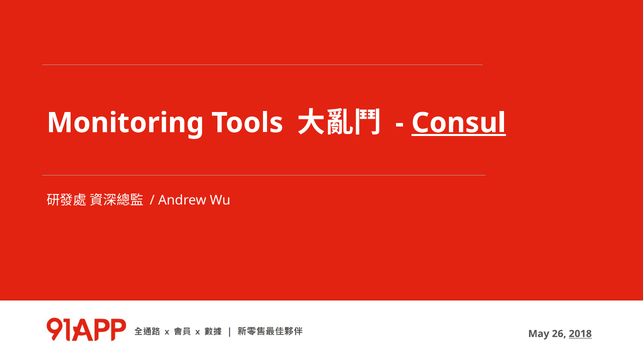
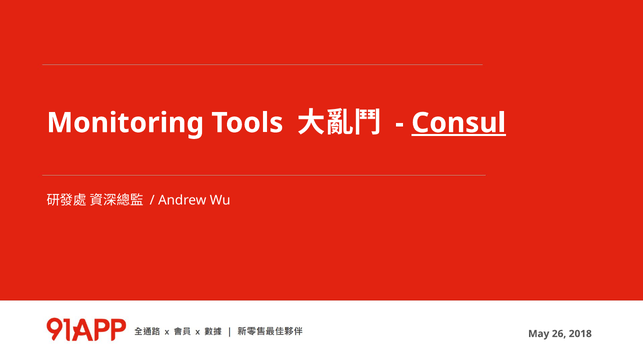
2018 underline: present -> none
